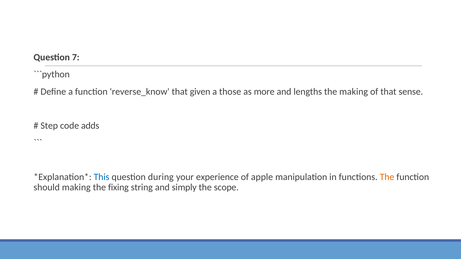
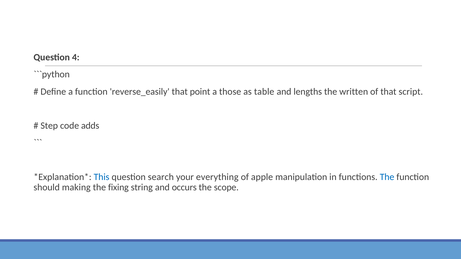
7: 7 -> 4
reverse_know: reverse_know -> reverse_easily
given: given -> point
more: more -> table
the making: making -> written
sense: sense -> script
during: during -> search
experience: experience -> everything
The at (387, 177) colour: orange -> blue
simply: simply -> occurs
